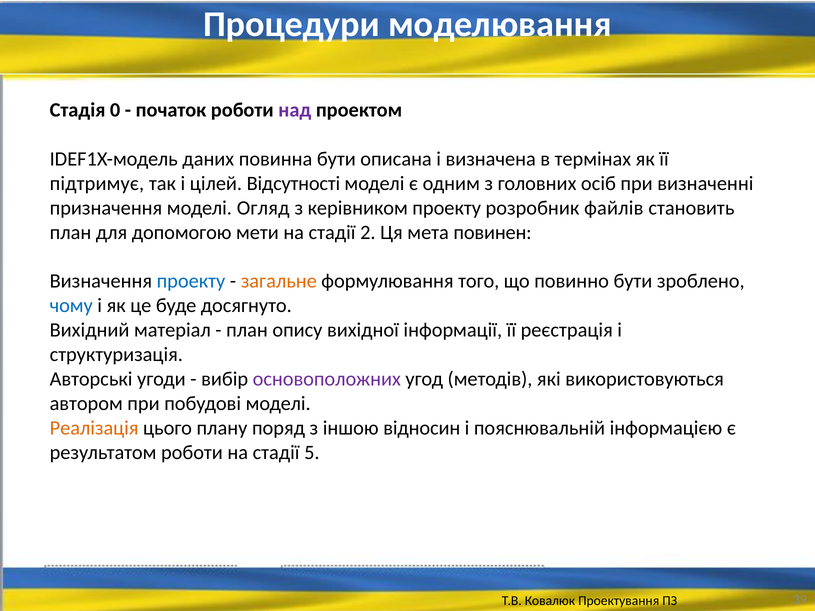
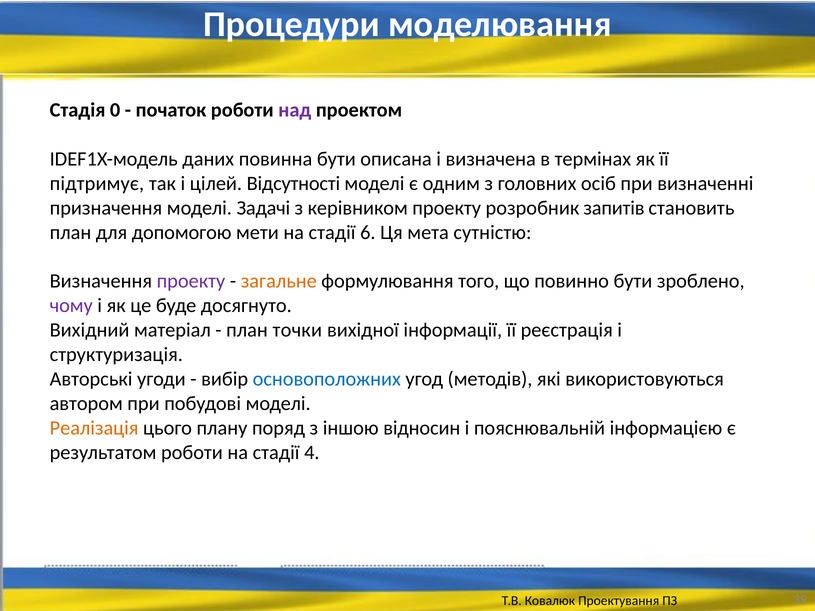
Огляд: Огляд -> Задачі
файлів: файлів -> запитів
2: 2 -> 6
повинен: повинен -> сутністю
проекту at (191, 281) colour: blue -> purple
чому colour: blue -> purple
опису: опису -> точки
основоположних colour: purple -> blue
5: 5 -> 4
